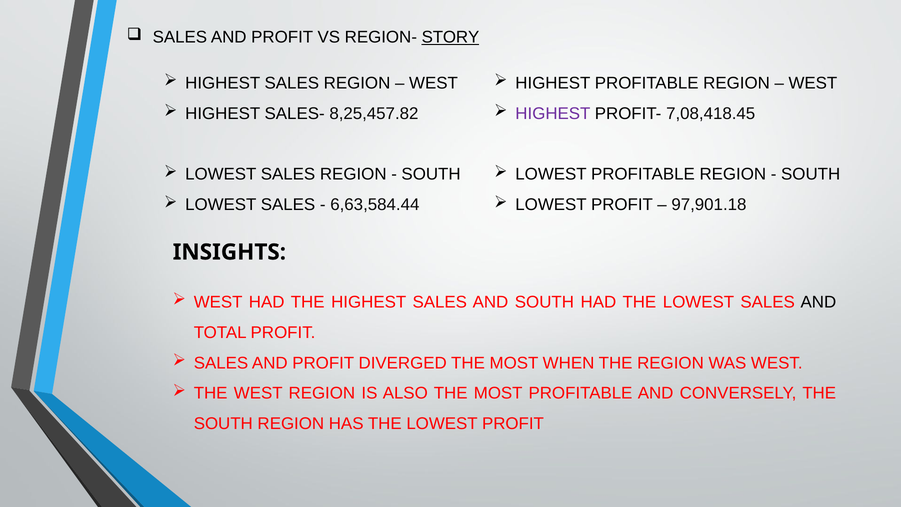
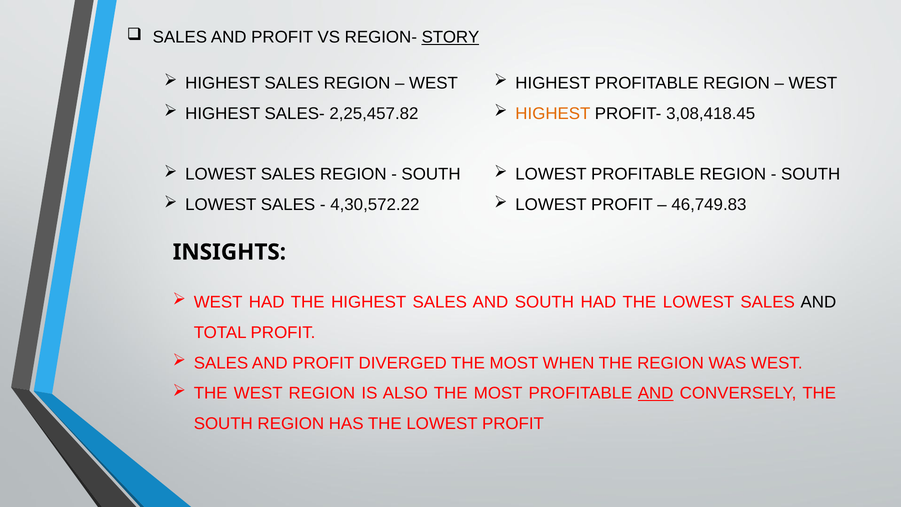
HIGHEST at (553, 113) colour: purple -> orange
7,08,418.45: 7,08,418.45 -> 3,08,418.45
8,25,457.82: 8,25,457.82 -> 2,25,457.82
97,901.18: 97,901.18 -> 46,749.83
6,63,584.44: 6,63,584.44 -> 4,30,572.22
AND at (656, 393) underline: none -> present
